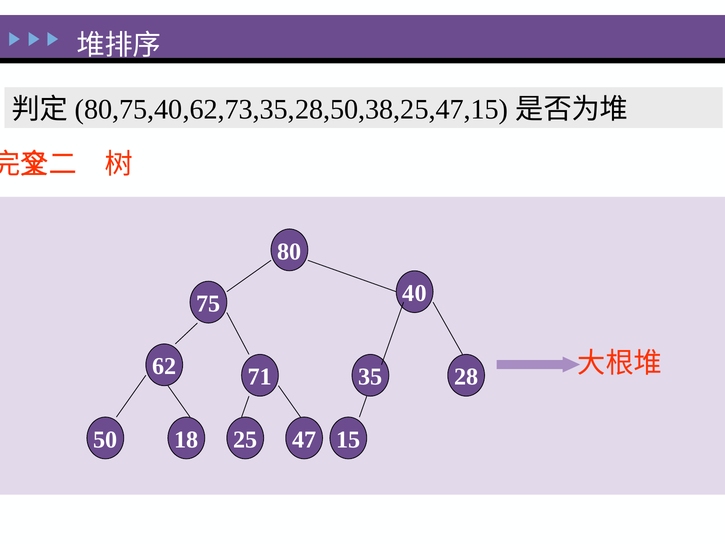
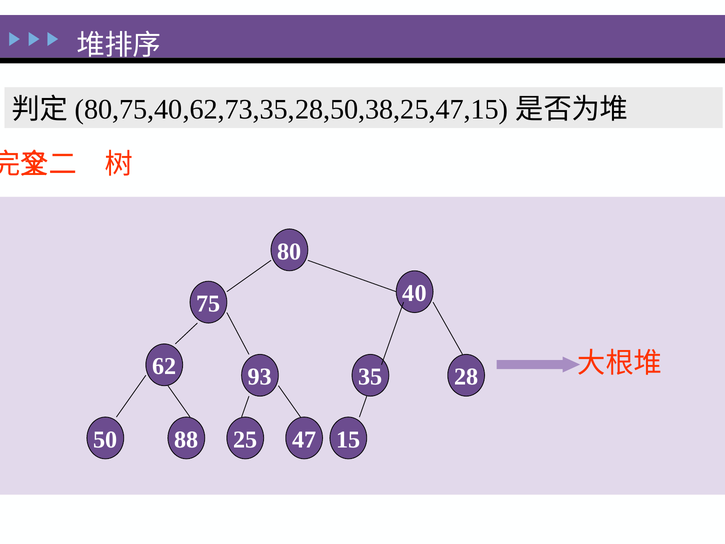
71: 71 -> 93
18: 18 -> 88
